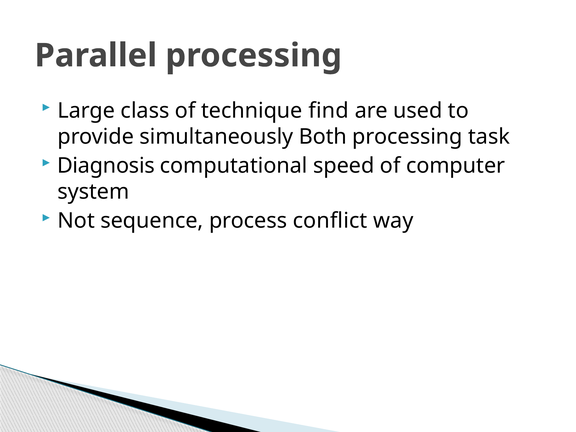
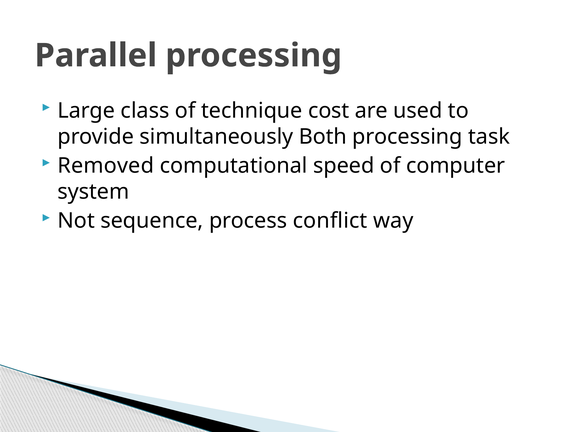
find: find -> cost
Diagnosis: Diagnosis -> Removed
